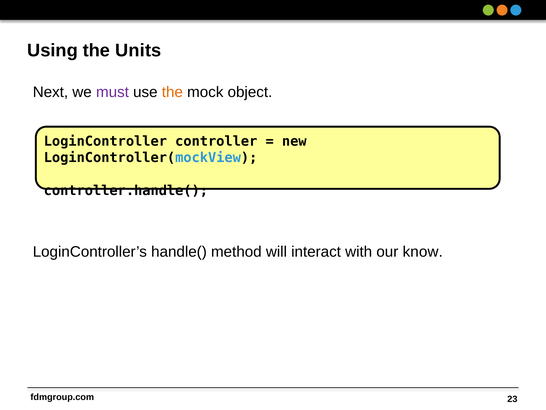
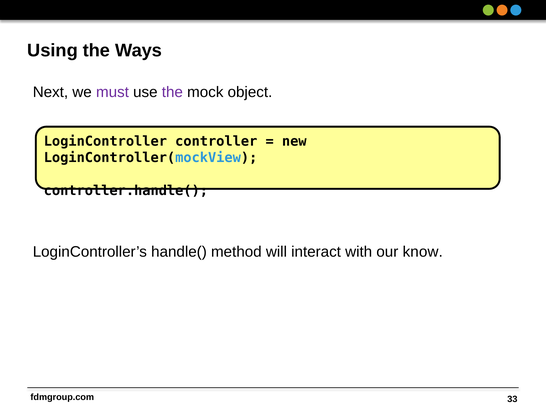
Units: Units -> Ways
the at (172, 92) colour: orange -> purple
23: 23 -> 33
